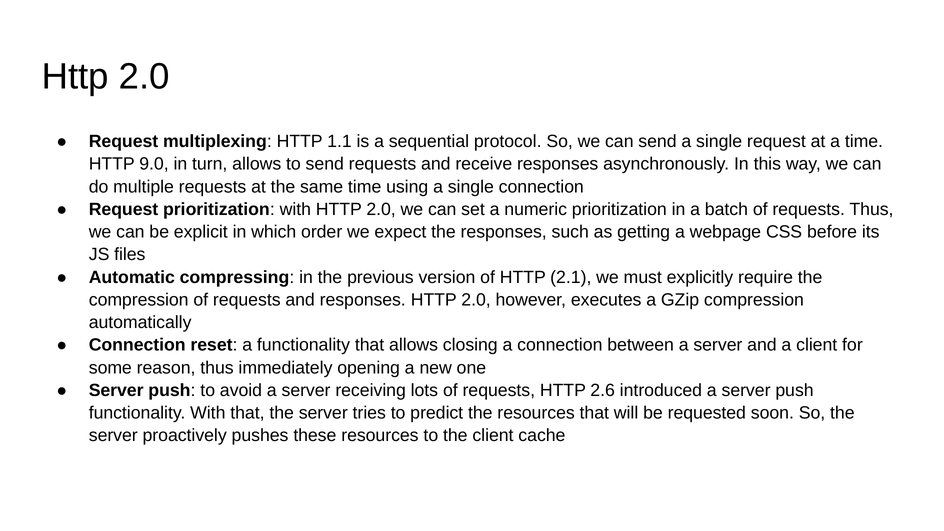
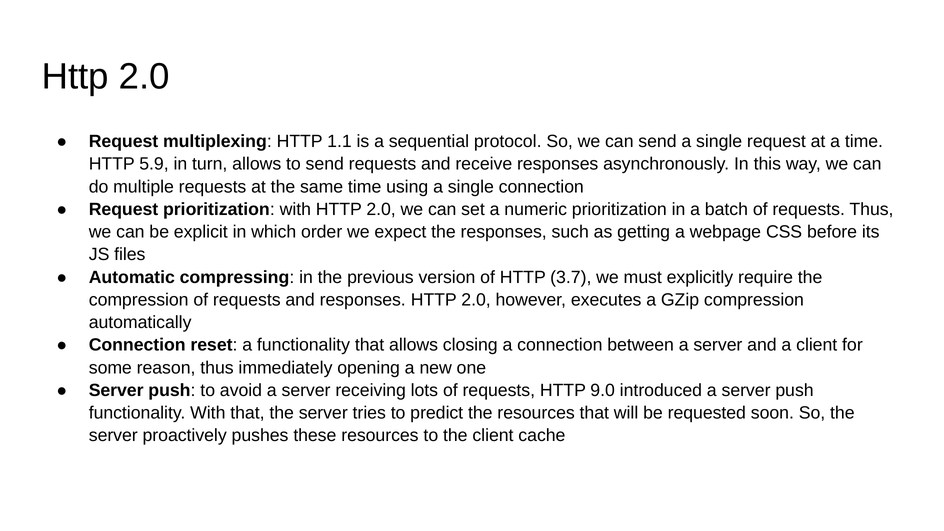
9.0: 9.0 -> 5.9
2.1: 2.1 -> 3.7
2.6: 2.6 -> 9.0
